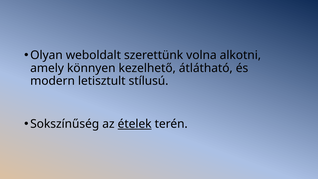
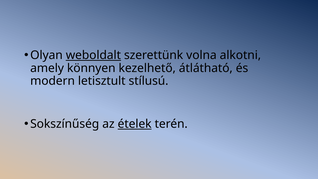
weboldalt underline: none -> present
